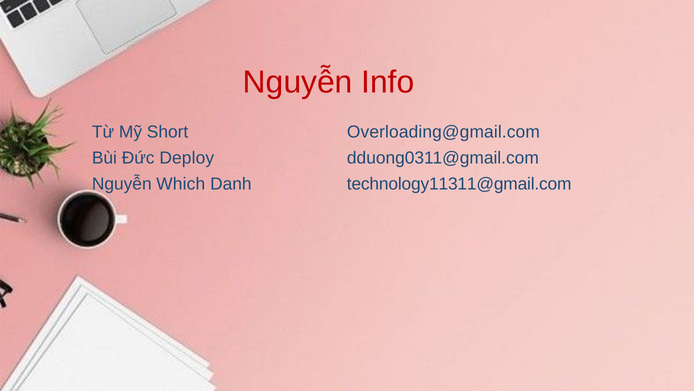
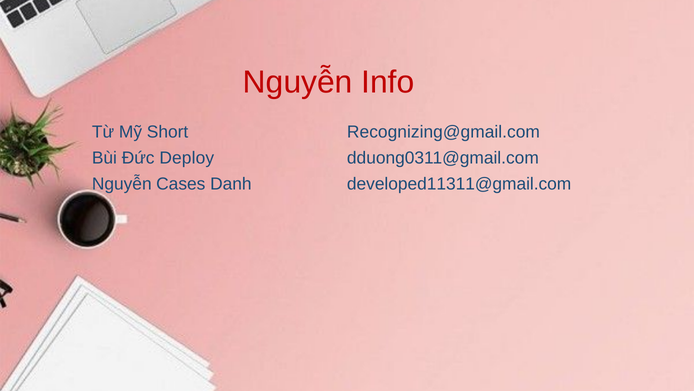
Overloading@gmail.com: Overloading@gmail.com -> Recognizing@gmail.com
Which: Which -> Cases
technology11311@gmail.com: technology11311@gmail.com -> developed11311@gmail.com
